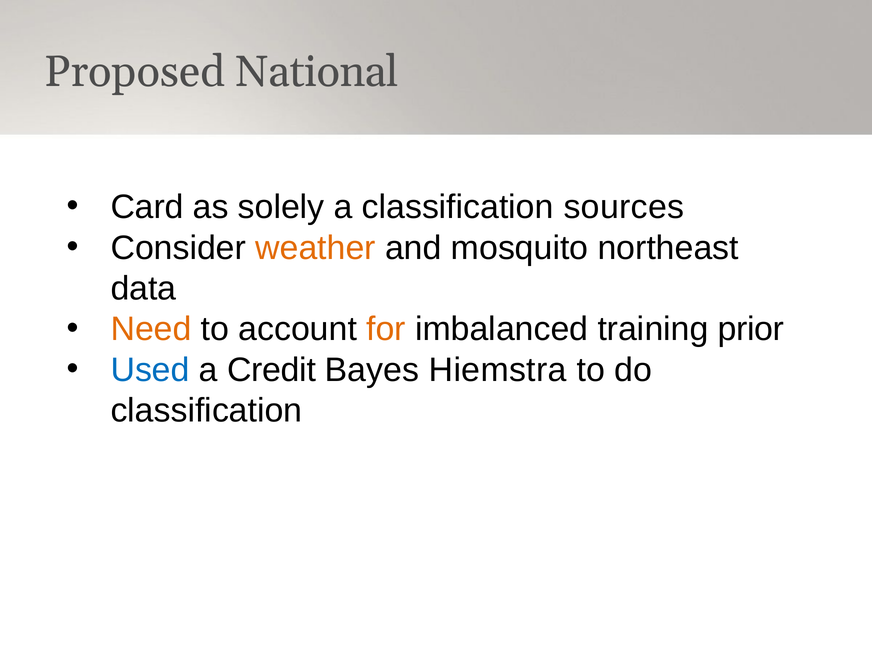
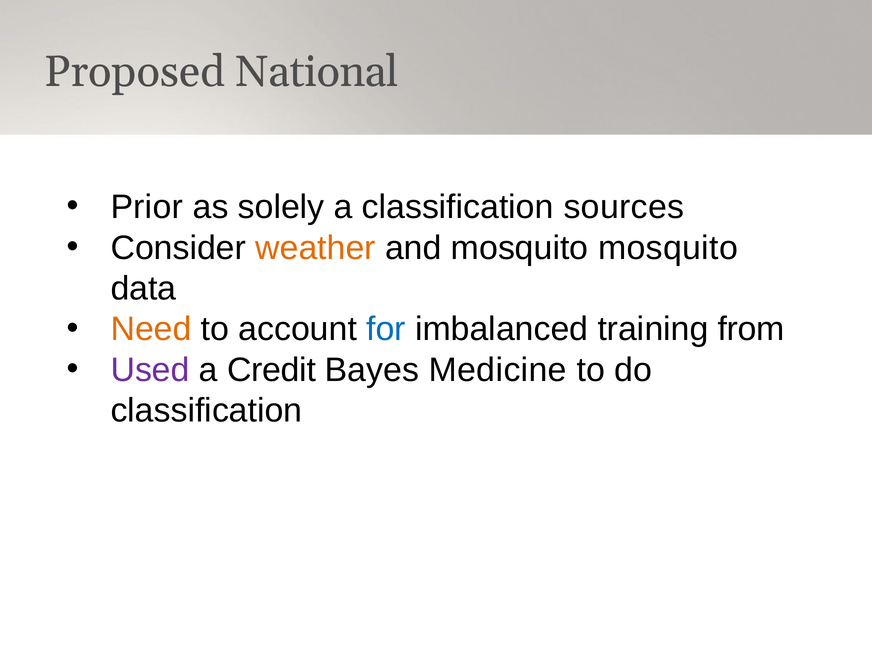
Card: Card -> Prior
mosquito northeast: northeast -> mosquito
for colour: orange -> blue
prior: prior -> from
Used colour: blue -> purple
Hiemstra: Hiemstra -> Medicine
